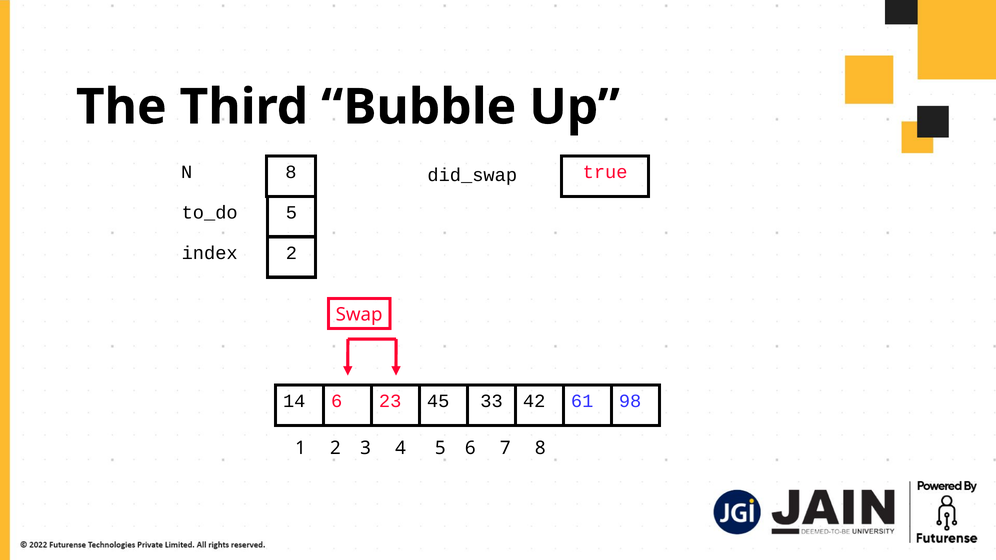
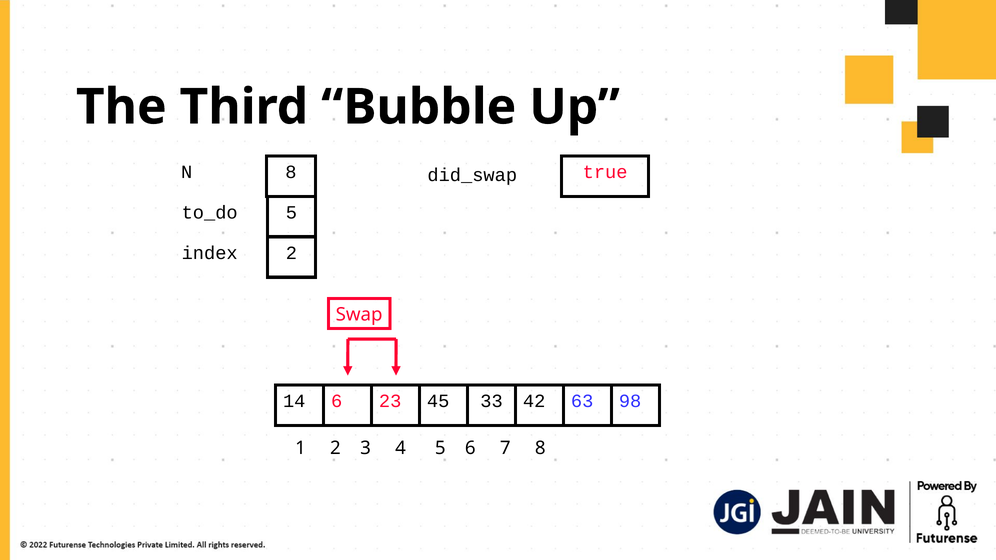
61: 61 -> 63
